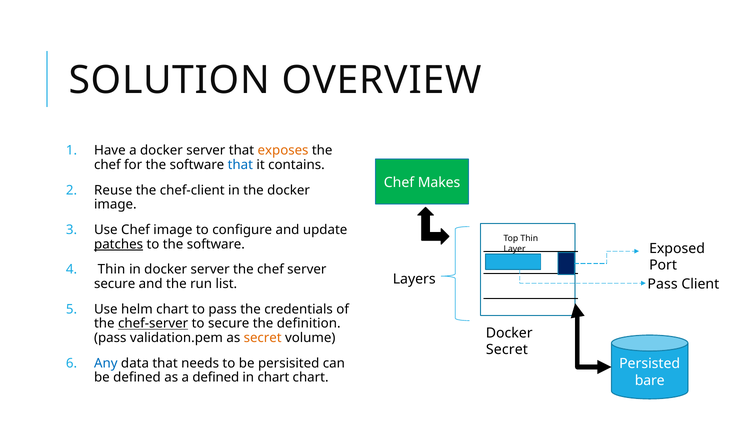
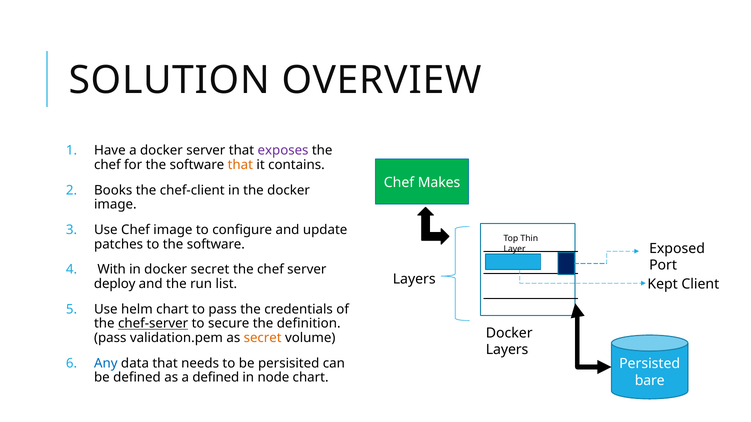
exposes colour: orange -> purple
that at (240, 165) colour: blue -> orange
Reuse: Reuse -> Books
patches underline: present -> none
Thin at (111, 270): Thin -> With
in docker server: server -> secret
Pass at (663, 284): Pass -> Kept
secure at (115, 284): secure -> deploy
Secret at (507, 350): Secret -> Layers
in chart: chart -> node
